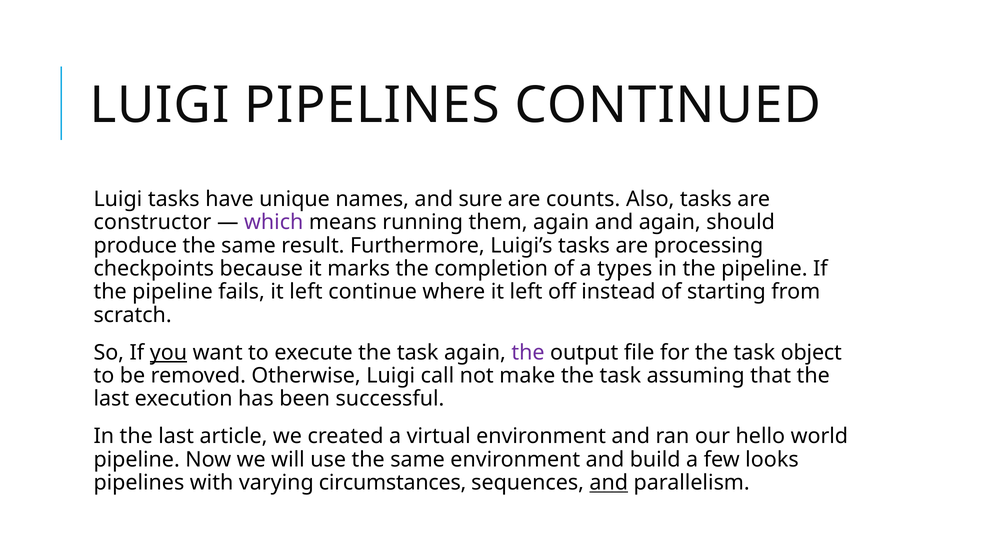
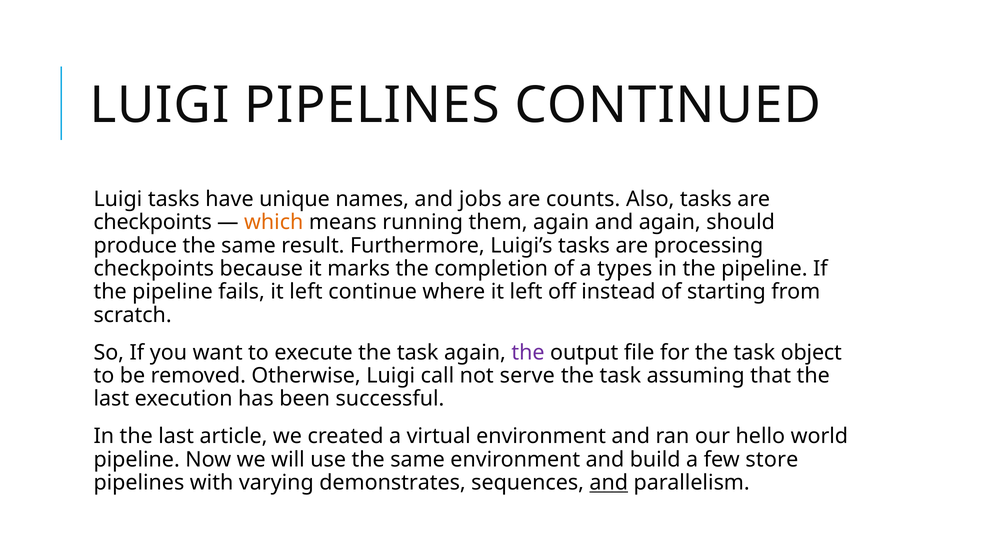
sure: sure -> jobs
constructor at (152, 222): constructor -> checkpoints
which colour: purple -> orange
you underline: present -> none
make: make -> serve
looks: looks -> store
circumstances: circumstances -> demonstrates
